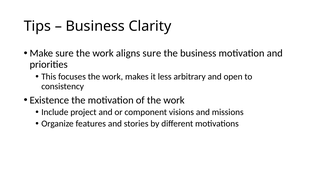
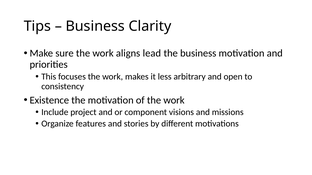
aligns sure: sure -> lead
